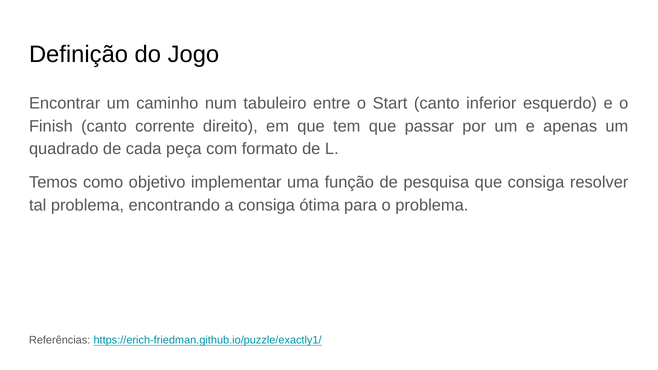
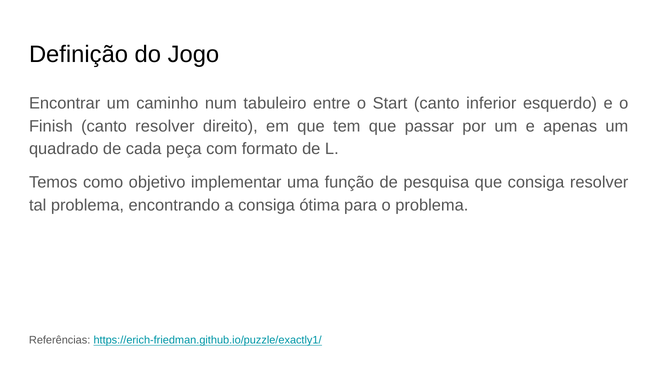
canto corrente: corrente -> resolver
